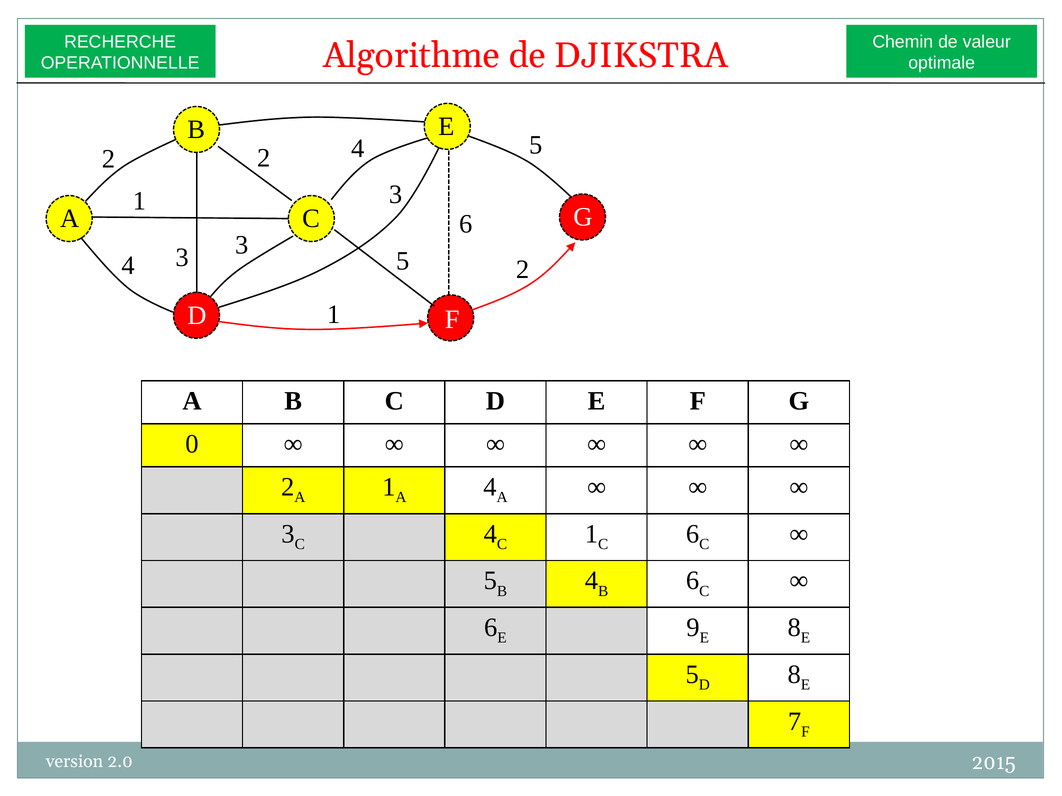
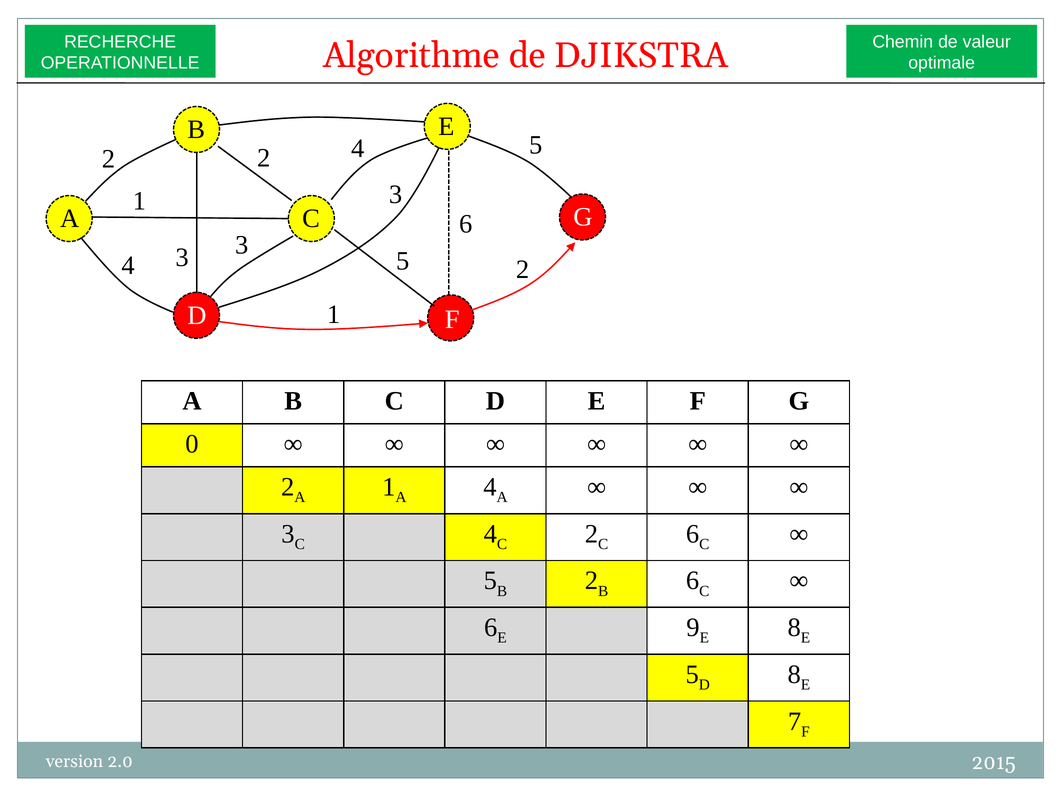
C 1: 1 -> 2
B 4: 4 -> 2
